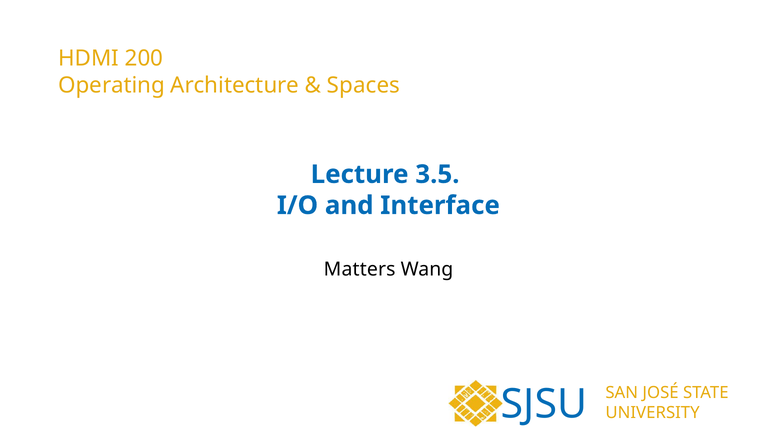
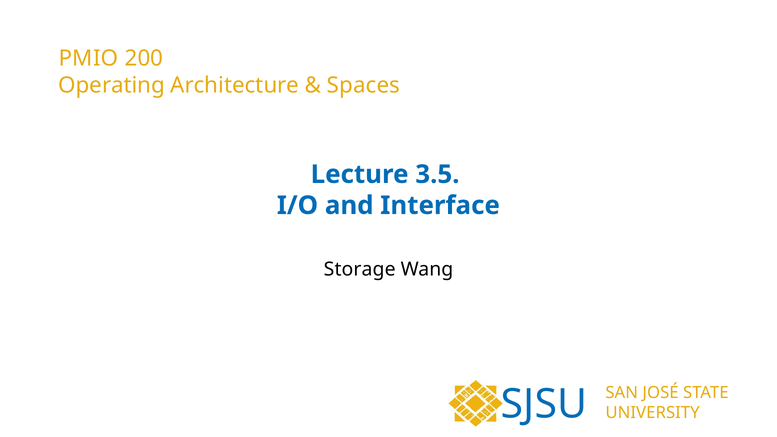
HDMI: HDMI -> PMIO
Matters: Matters -> Storage
